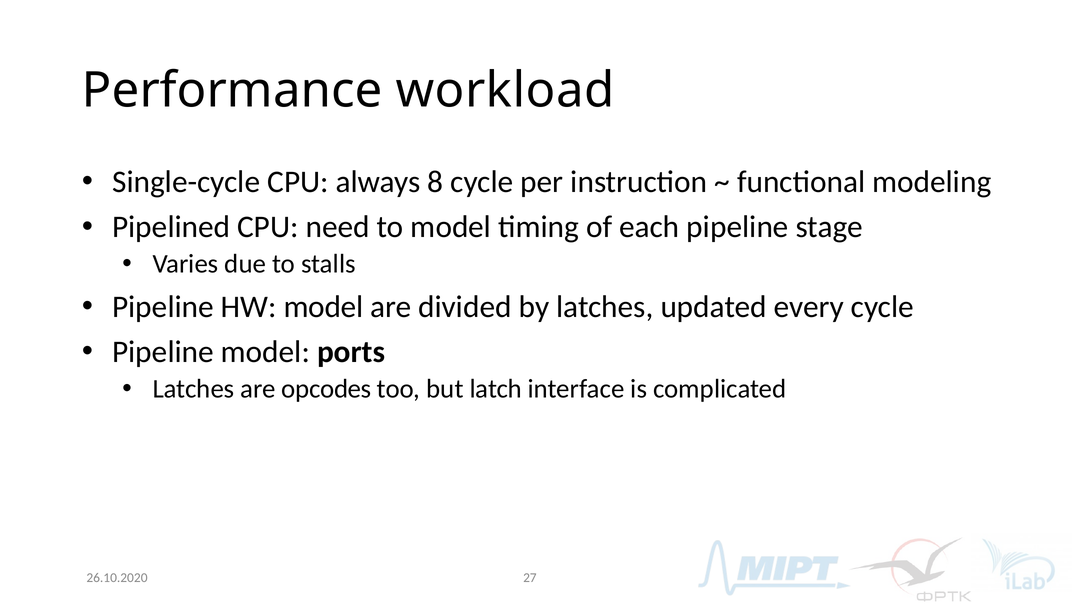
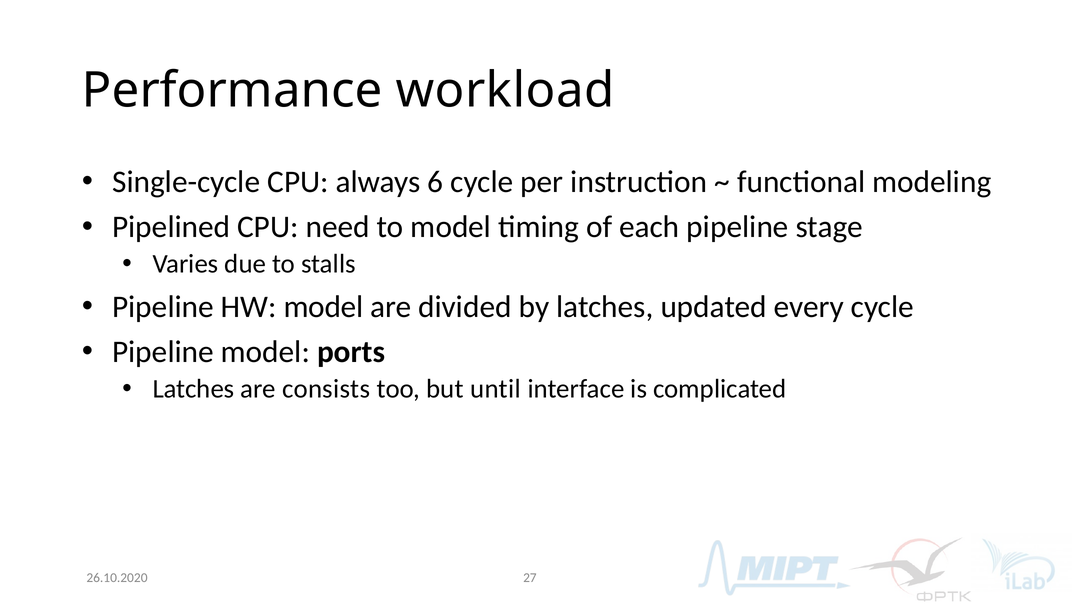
8: 8 -> 6
opcodes: opcodes -> consists
latch: latch -> until
